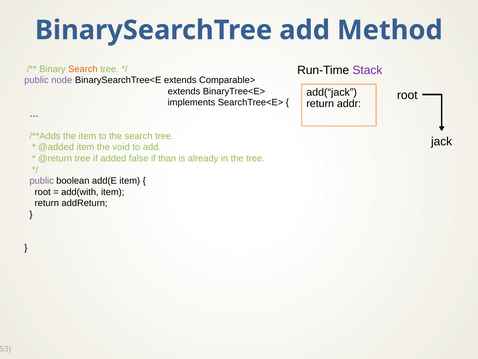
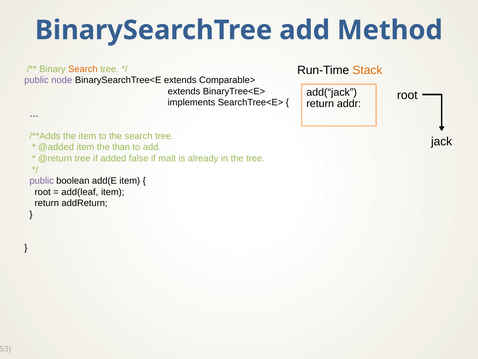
Stack colour: purple -> orange
void: void -> than
than: than -> malt
add(with: add(with -> add(leaf
